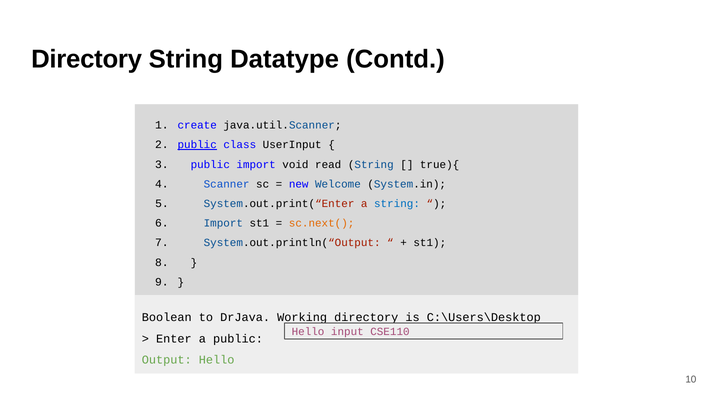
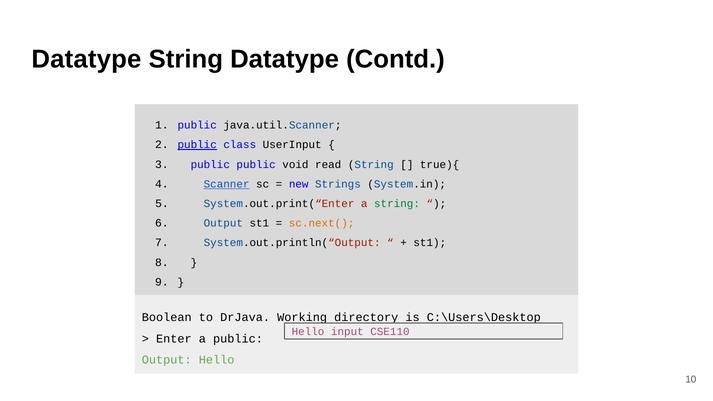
Directory at (87, 59): Directory -> Datatype
create at (197, 125): create -> public
public import: import -> public
Scanner underline: none -> present
Welcome: Welcome -> Strings
string at (397, 204) colour: blue -> green
Import at (223, 223): Import -> Output
